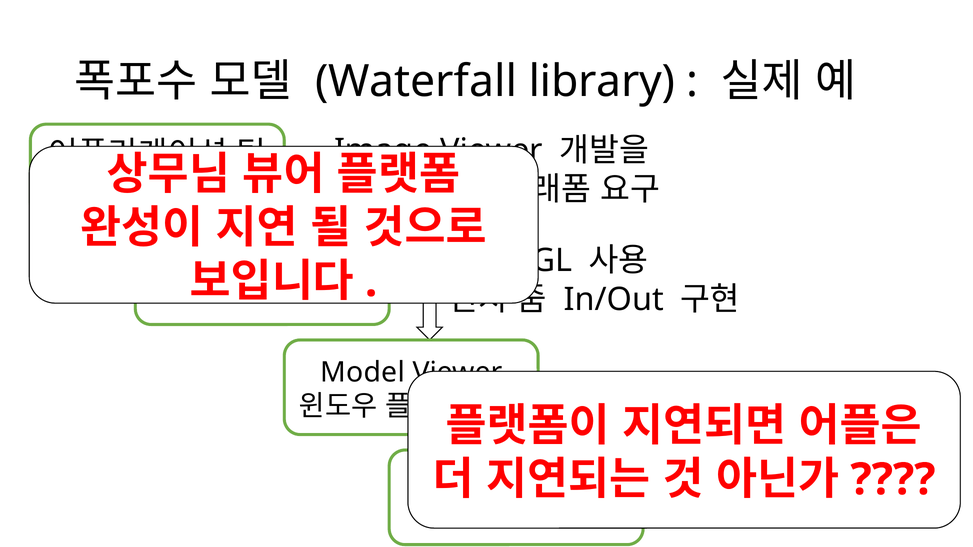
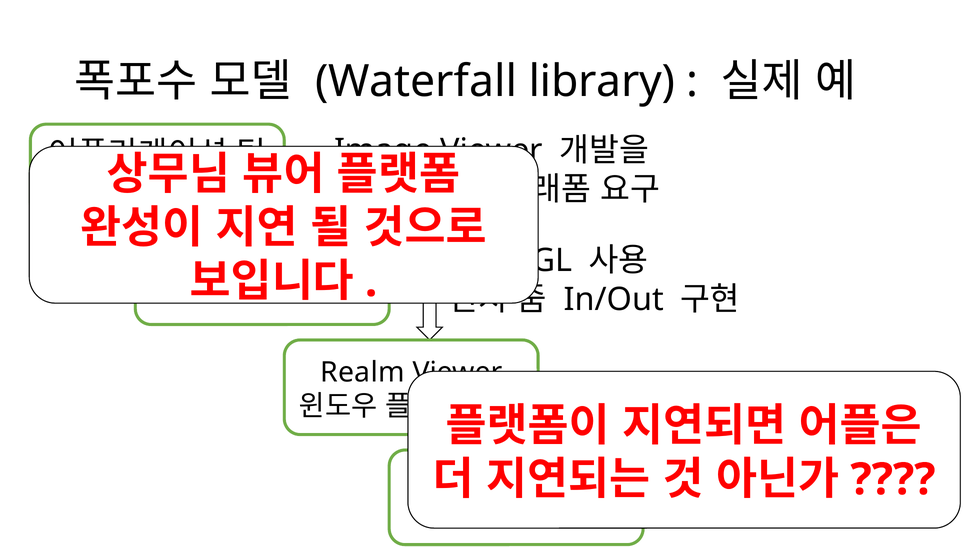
Model: Model -> Realm
